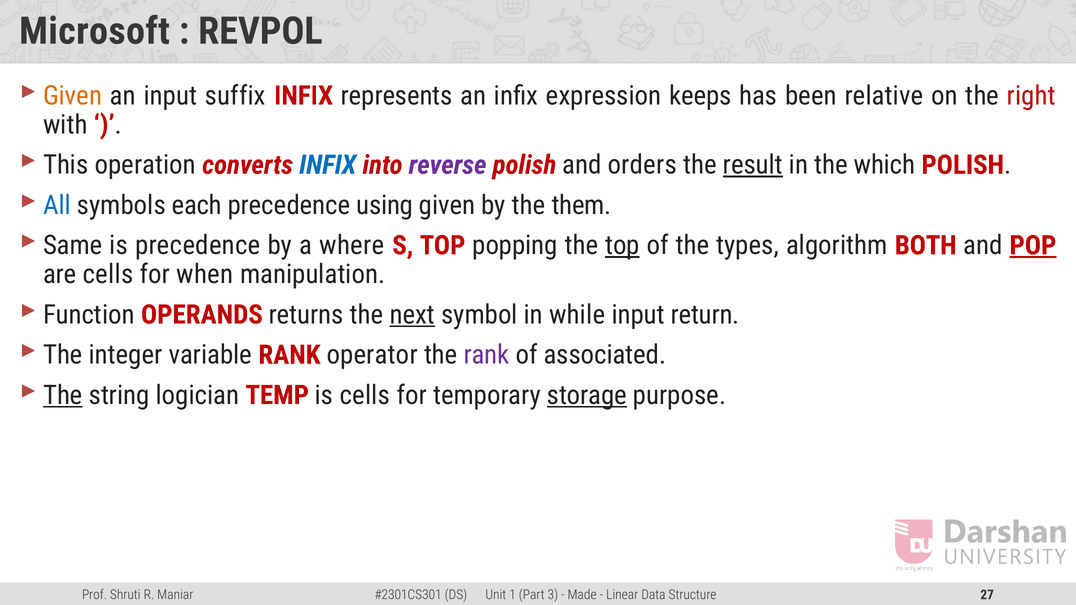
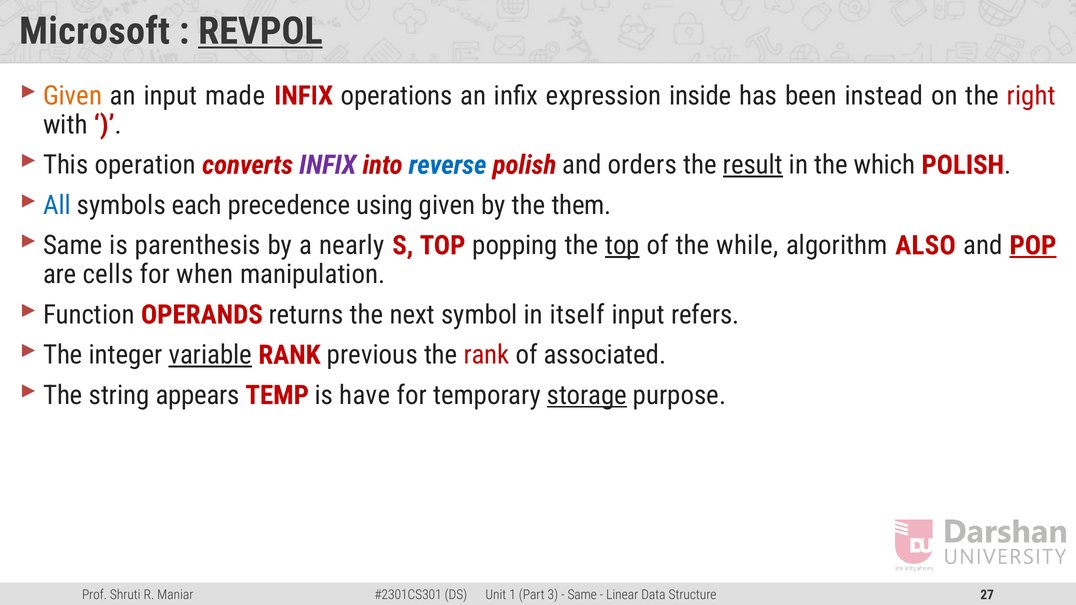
REVPOL underline: none -> present
suffix: suffix -> made
represents: represents -> operations
keeps: keeps -> inside
relative: relative -> instead
INFIX at (328, 165) colour: blue -> purple
reverse colour: purple -> blue
is precedence: precedence -> parenthesis
where: where -> nearly
types: types -> while
BOTH: BOTH -> ALSO
next underline: present -> none
while: while -> itself
return: return -> refers
variable underline: none -> present
operator: operator -> previous
rank at (487, 355) colour: purple -> red
The at (63, 395) underline: present -> none
logician: logician -> appears
is cells: cells -> have
Made at (582, 595): Made -> Same
